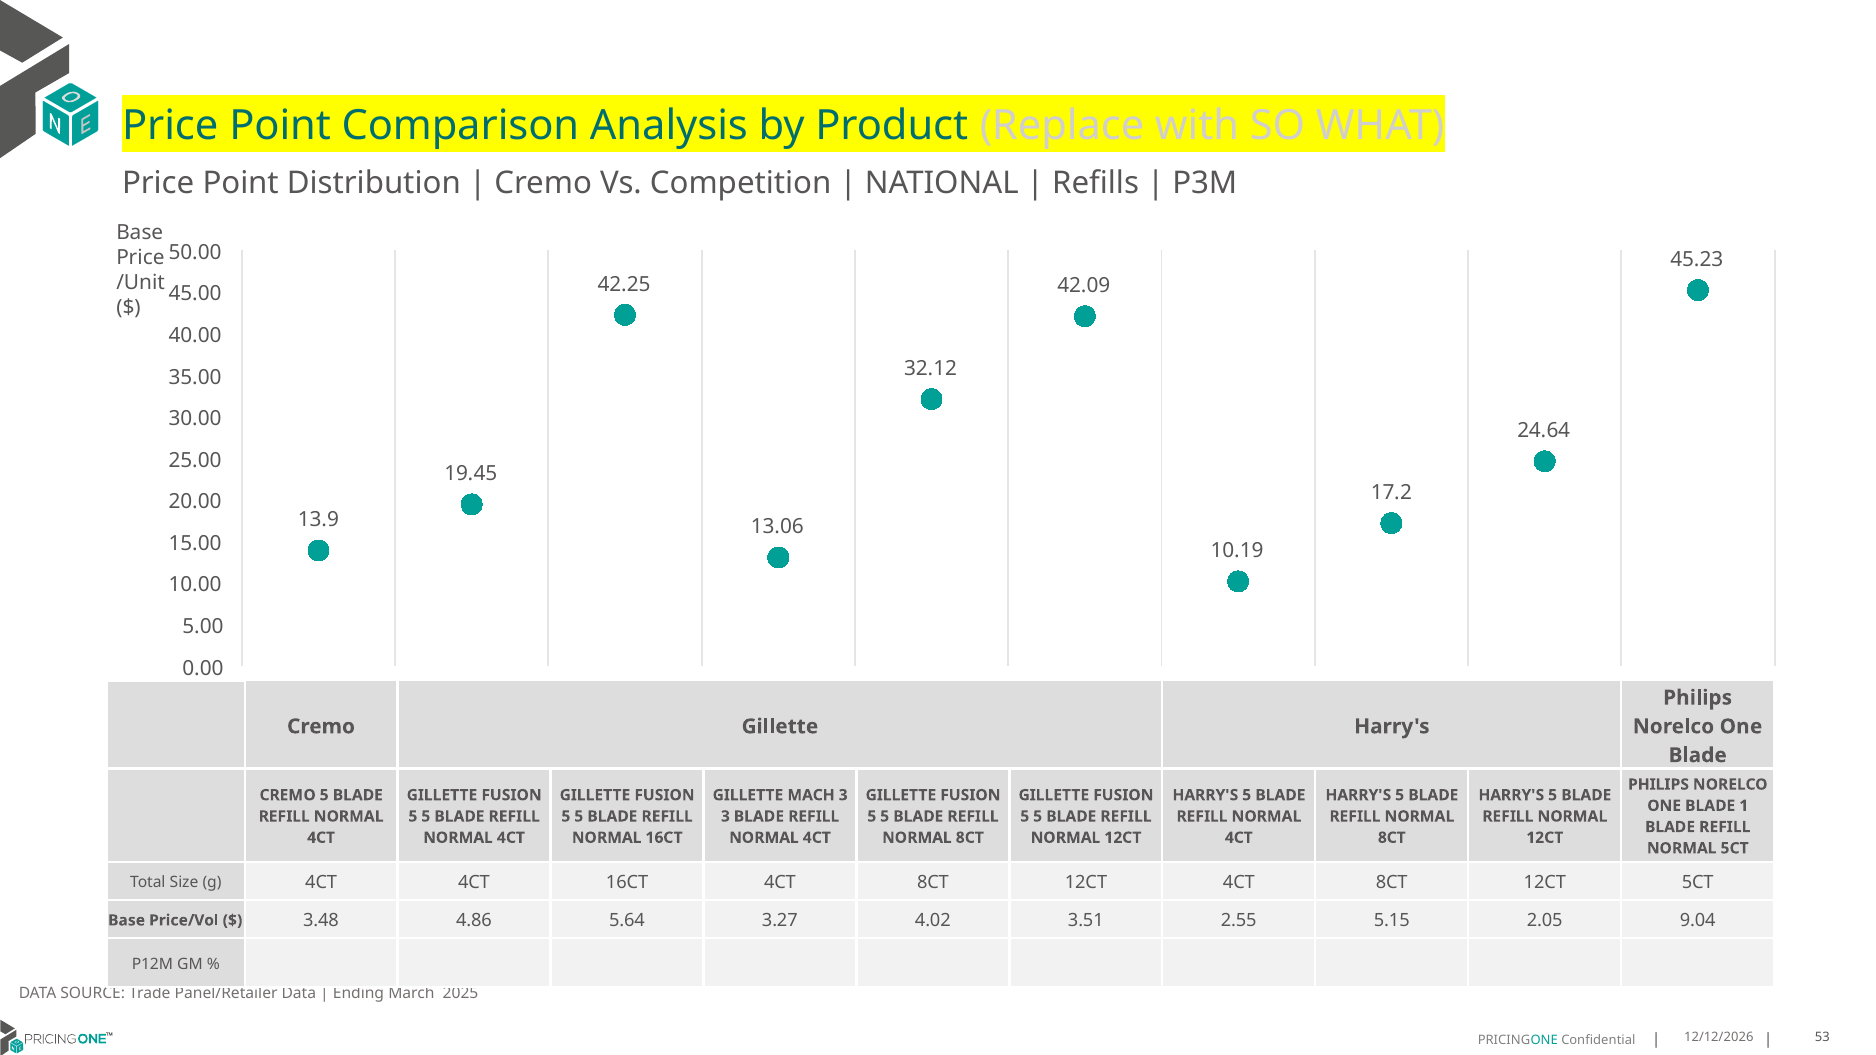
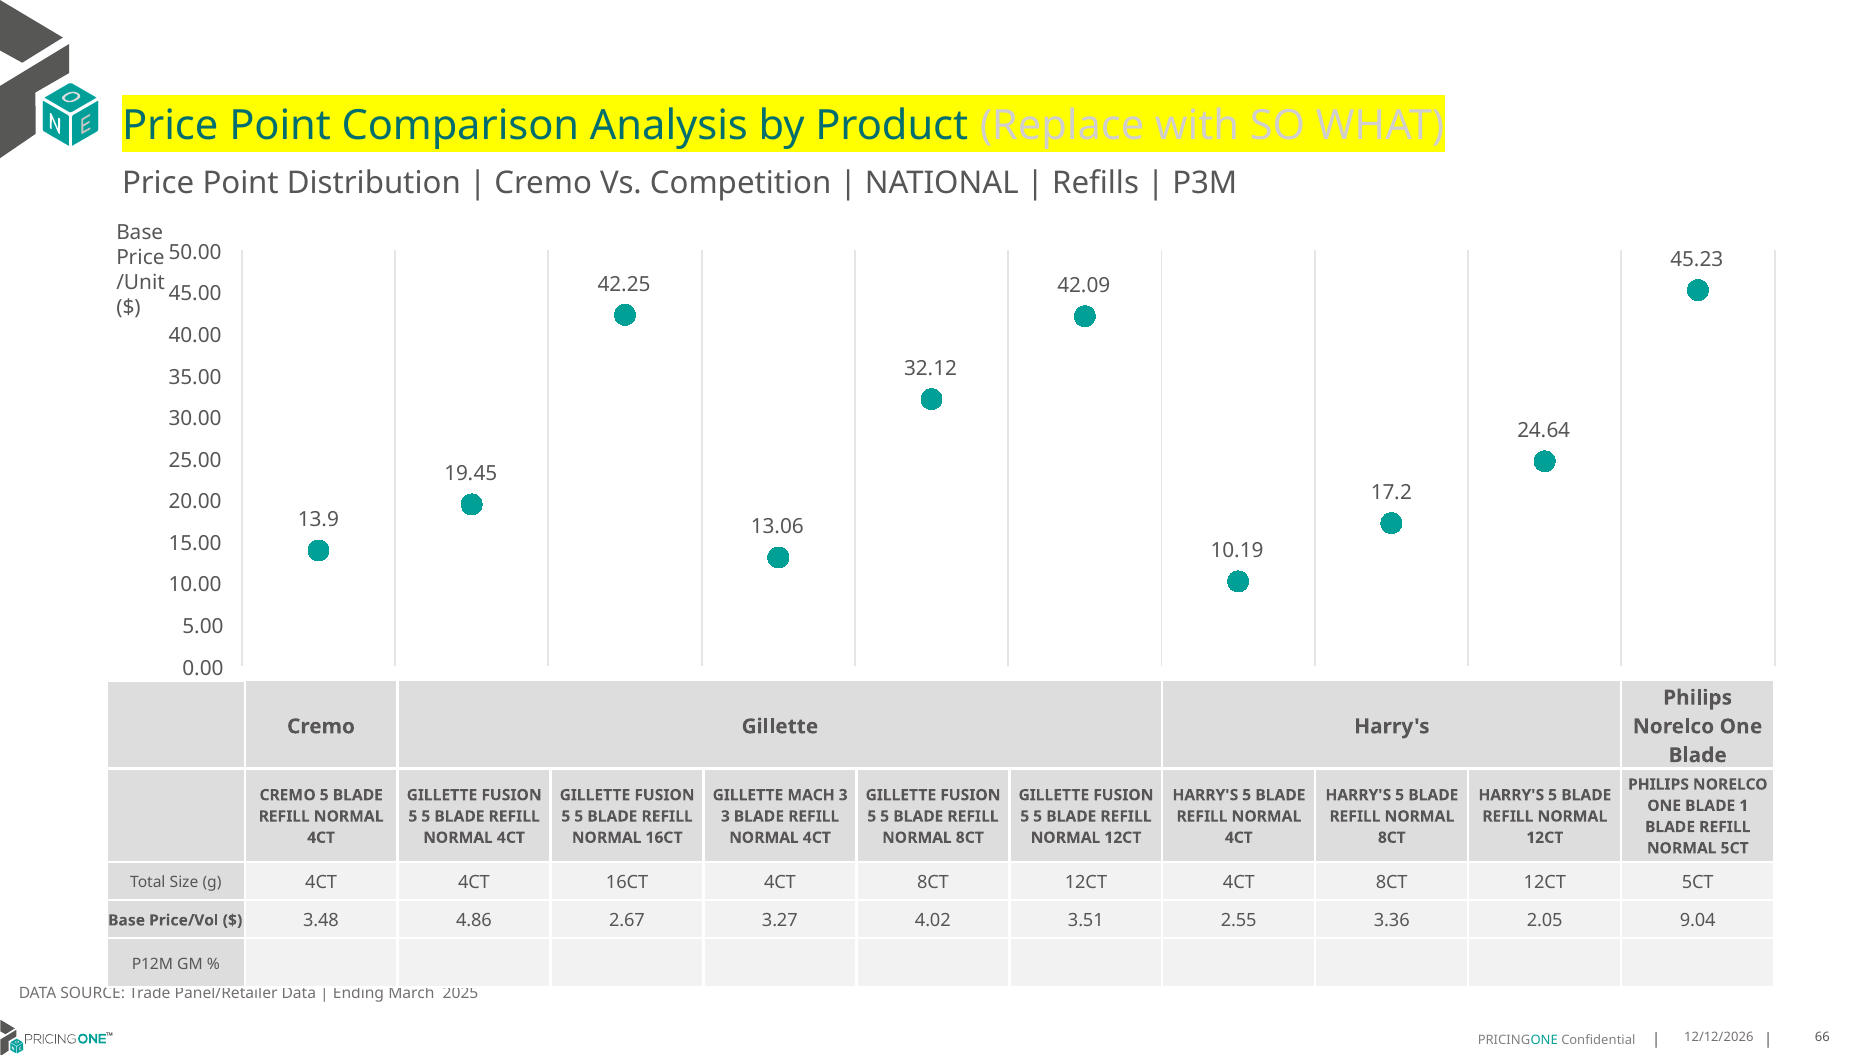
5.64: 5.64 -> 2.67
5.15: 5.15 -> 3.36
53: 53 -> 66
